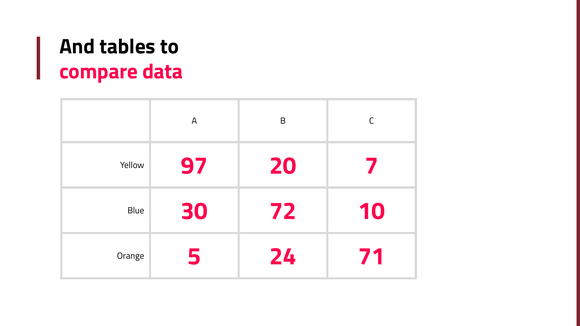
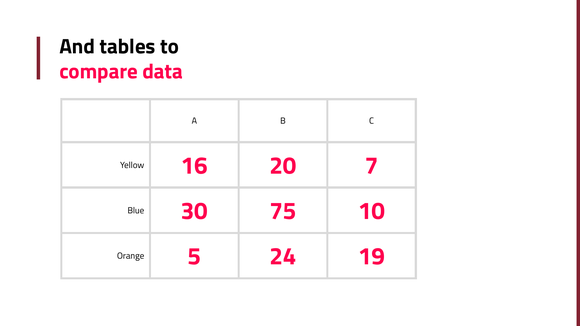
97: 97 -> 16
72: 72 -> 75
71: 71 -> 19
